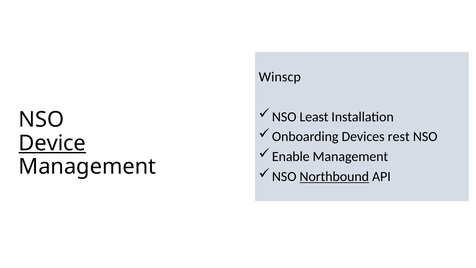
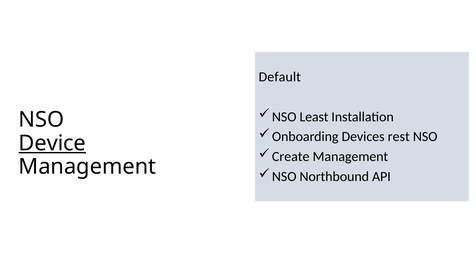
Winscp: Winscp -> Default
Enable: Enable -> Create
Northbound underline: present -> none
